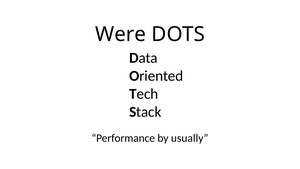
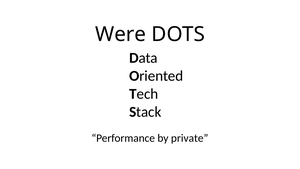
usually: usually -> private
